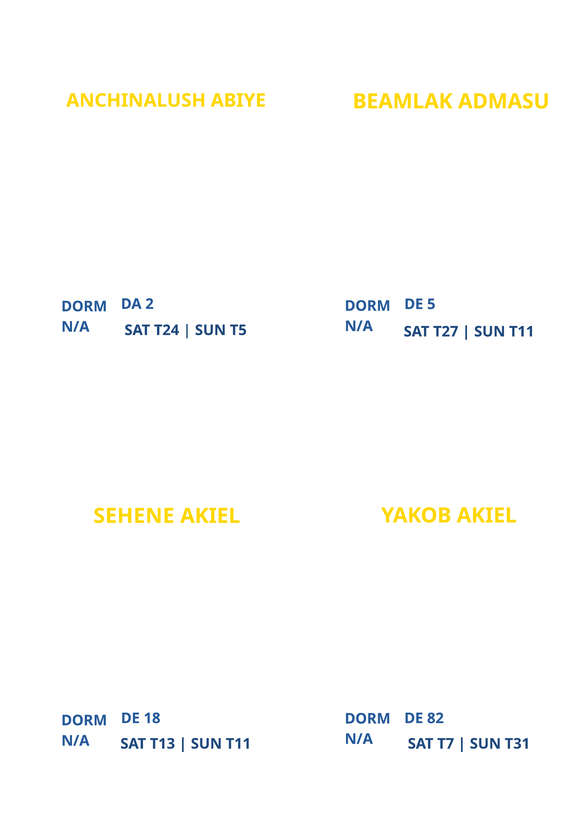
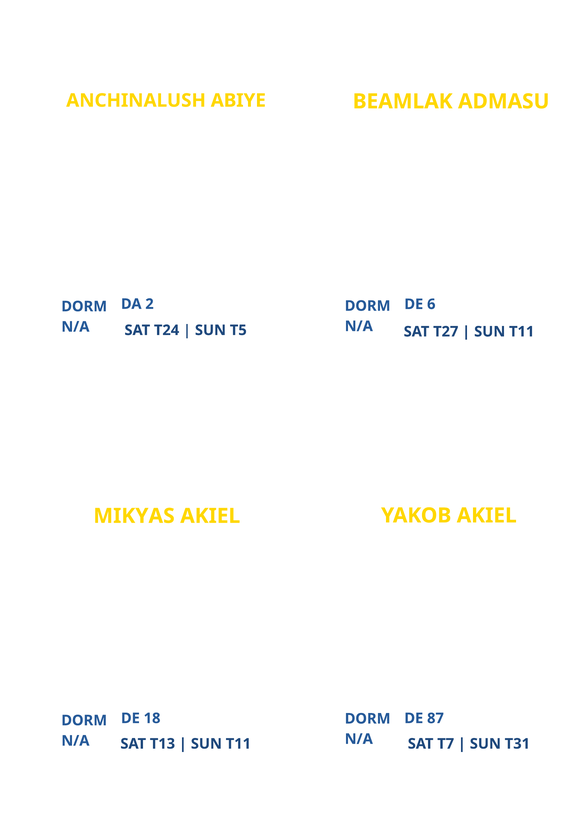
5: 5 -> 6
SEHENE: SEHENE -> MIKYAS
82: 82 -> 87
